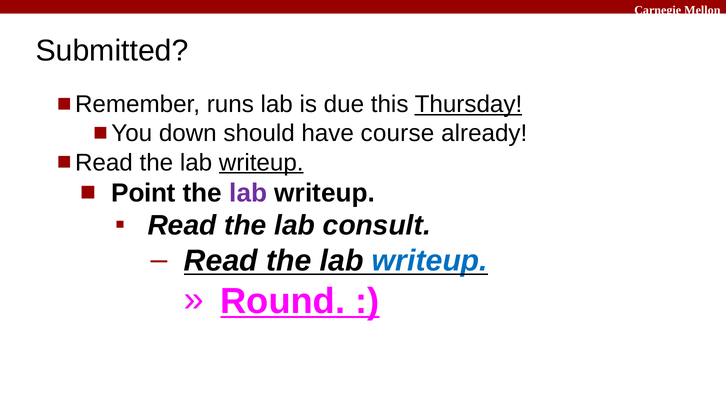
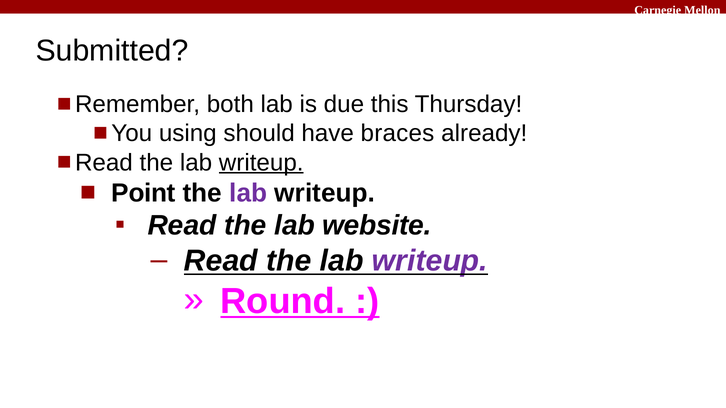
runs: runs -> both
Thursday underline: present -> none
down: down -> using
course: course -> braces
consult: consult -> website
writeup at (430, 261) colour: blue -> purple
